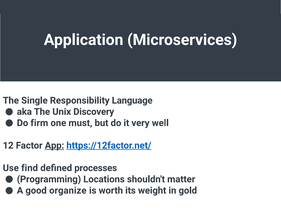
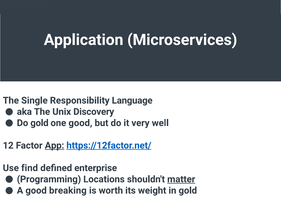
Do firm: firm -> gold
one must: must -> good
processes: processes -> enterprise
matter underline: none -> present
organize: organize -> breaking
